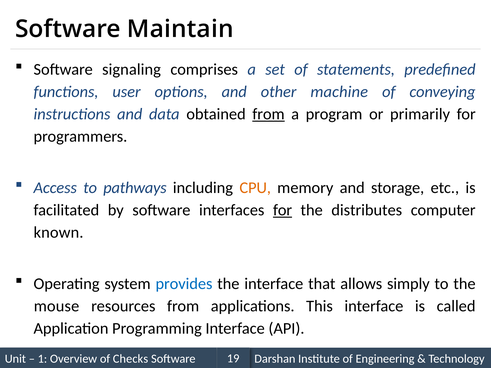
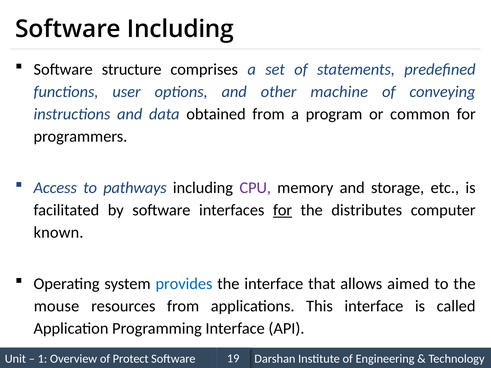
Software Maintain: Maintain -> Including
signaling: signaling -> structure
from at (268, 114) underline: present -> none
primarily: primarily -> common
CPU colour: orange -> purple
simply: simply -> aimed
Checks: Checks -> Protect
